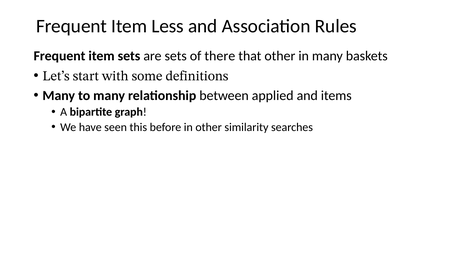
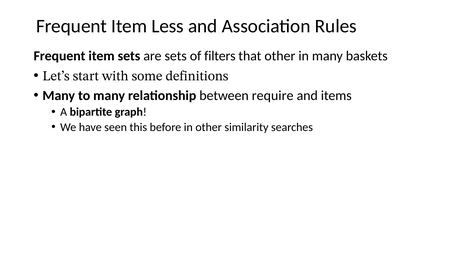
there: there -> filters
applied: applied -> require
